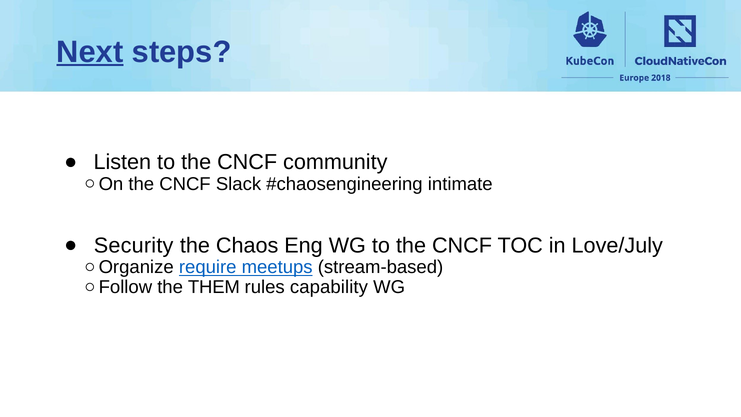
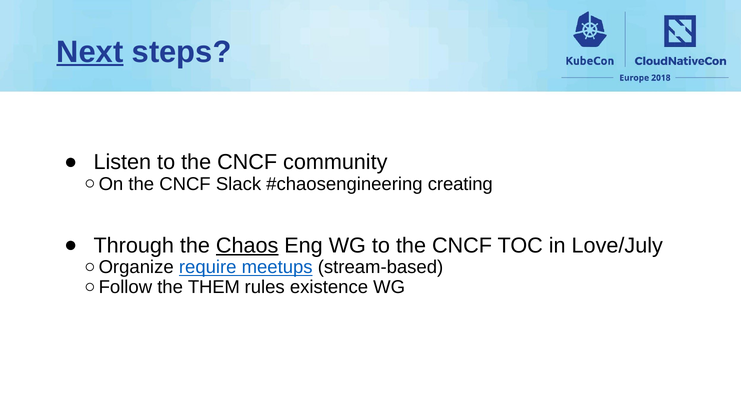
intimate: intimate -> creating
Security: Security -> Through
Chaos underline: none -> present
capability: capability -> existence
